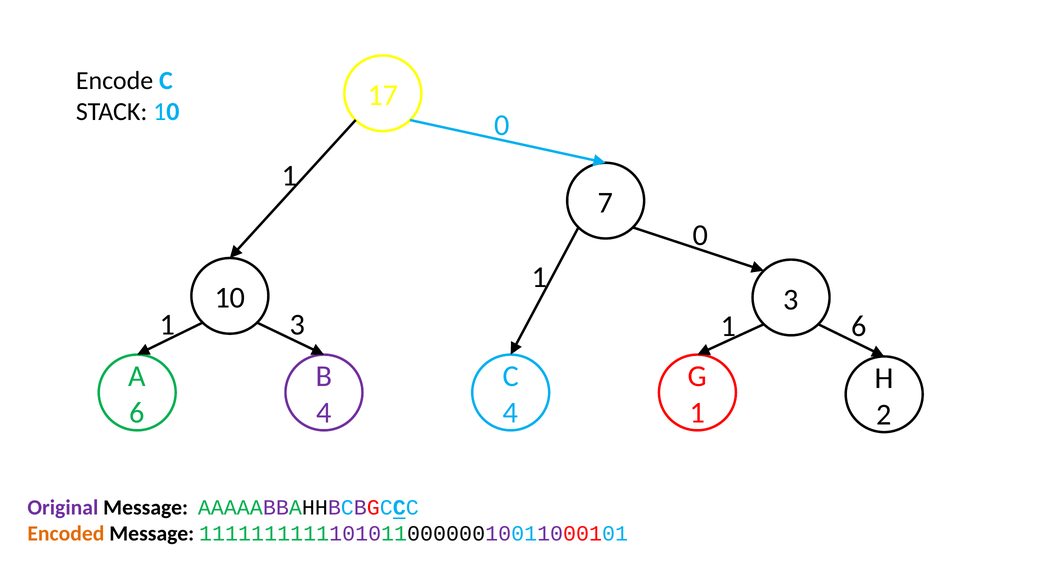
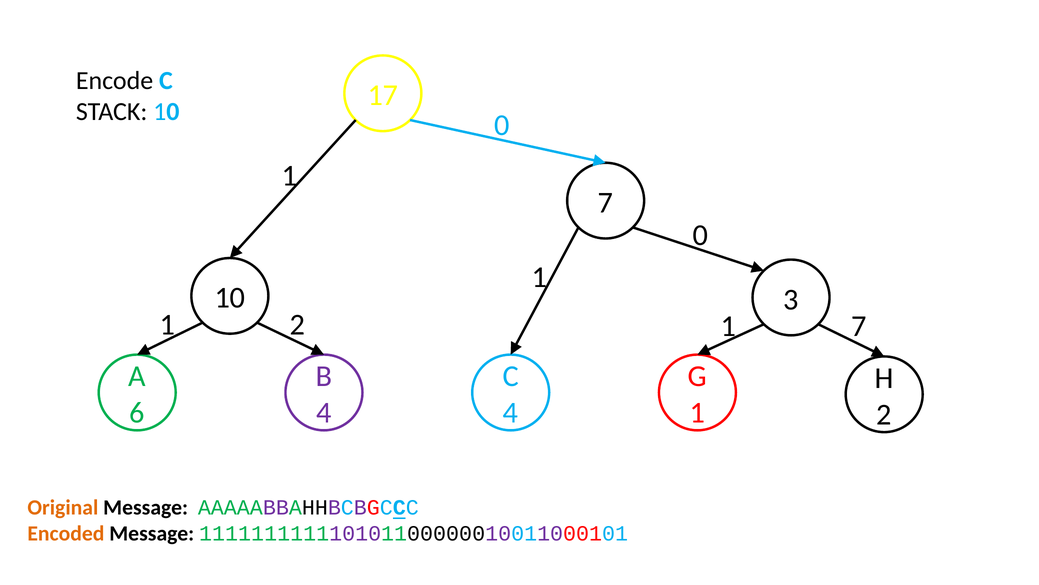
1 3: 3 -> 2
1 6: 6 -> 7
Original colour: purple -> orange
